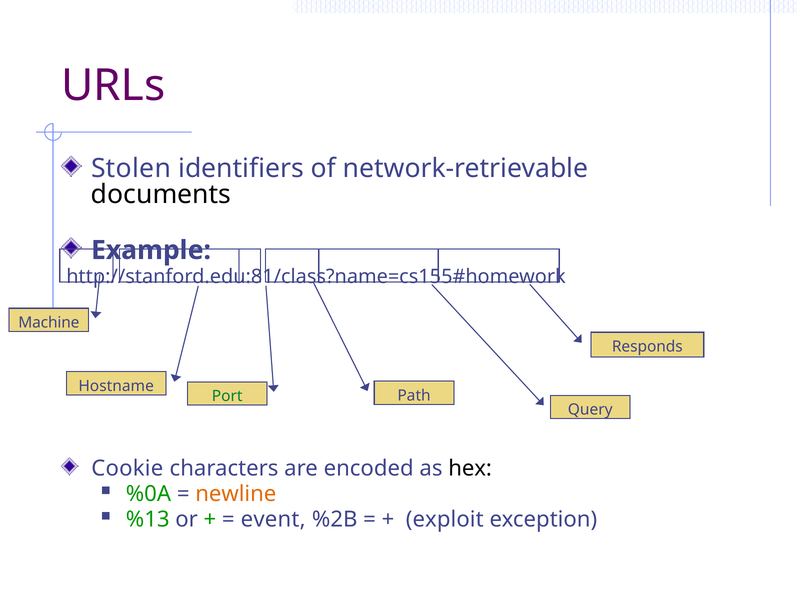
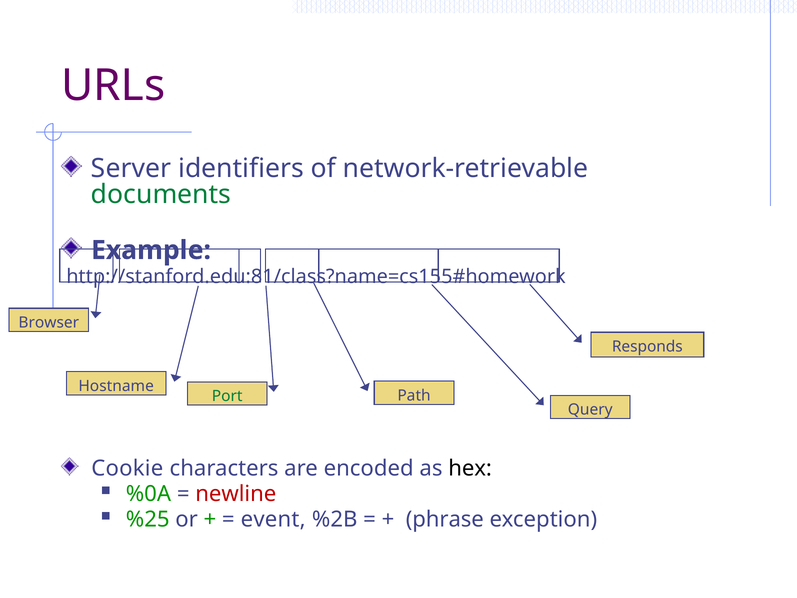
Stolen: Stolen -> Server
documents colour: black -> green
Machine: Machine -> Browser
newline colour: orange -> red
%13: %13 -> %25
exploit: exploit -> phrase
